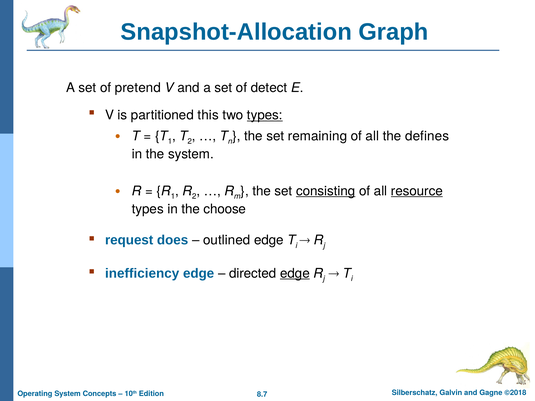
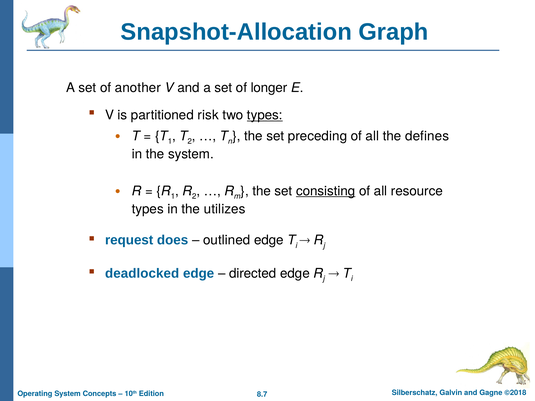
pretend: pretend -> another
detect: detect -> longer
this: this -> risk
remaining: remaining -> preceding
resource underline: present -> none
choose: choose -> utilizes
inefficiency: inefficiency -> deadlocked
edge at (295, 273) underline: present -> none
